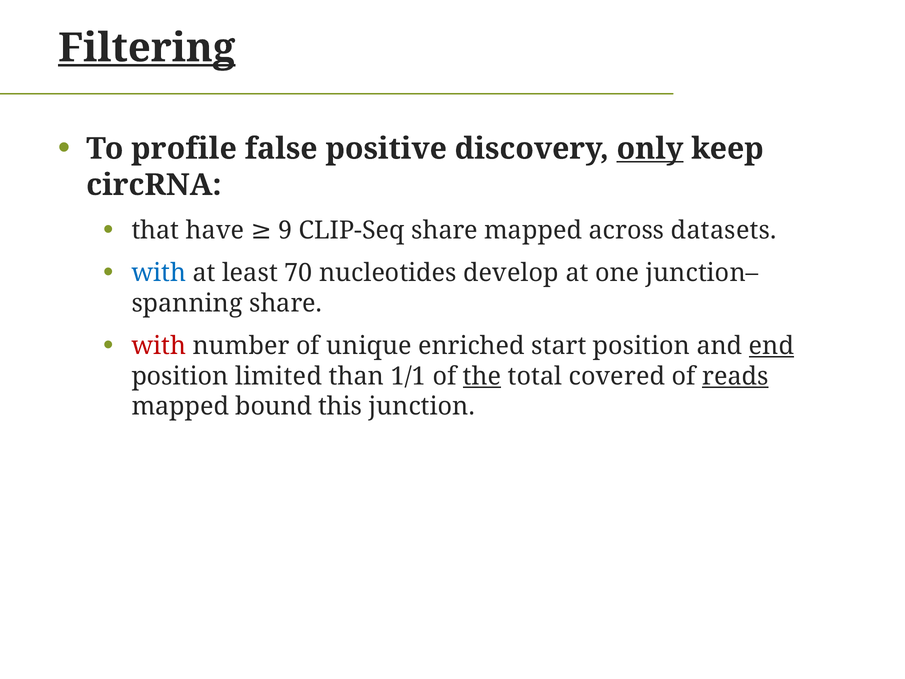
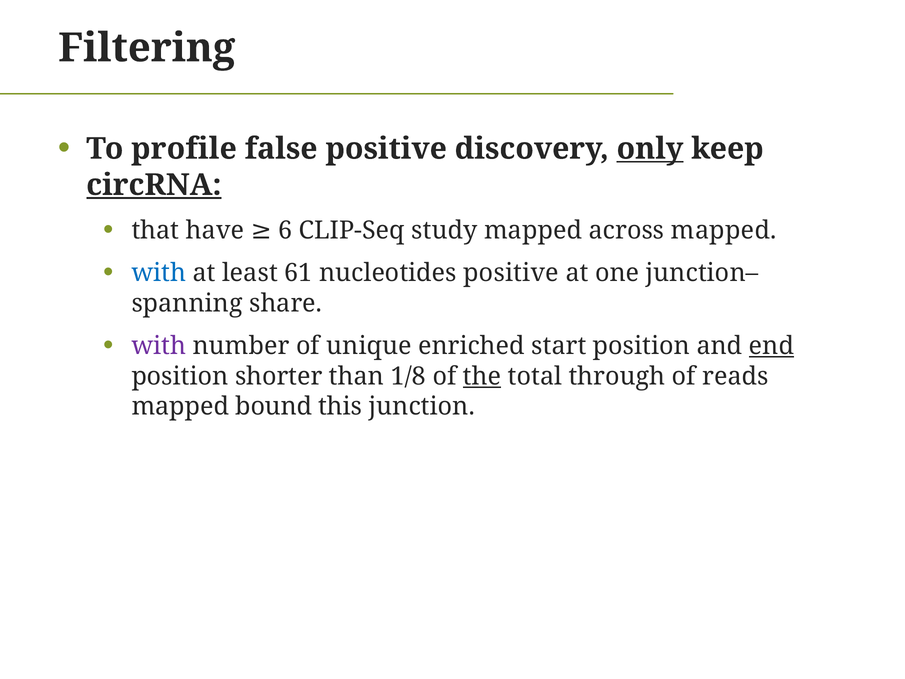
Filtering underline: present -> none
circRNA underline: none -> present
9: 9 -> 6
CLIP-Seq share: share -> study
across datasets: datasets -> mapped
70: 70 -> 61
nucleotides develop: develop -> positive
with at (159, 346) colour: red -> purple
limited: limited -> shorter
1/1: 1/1 -> 1/8
covered: covered -> through
reads underline: present -> none
